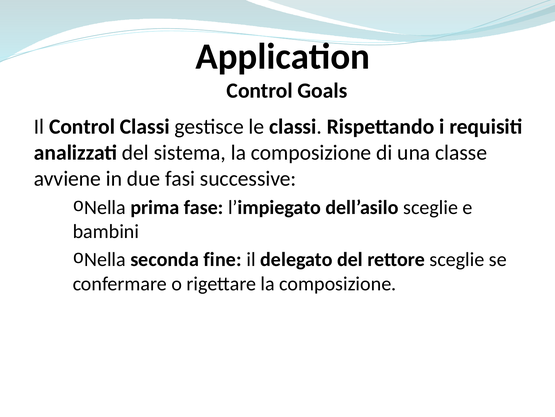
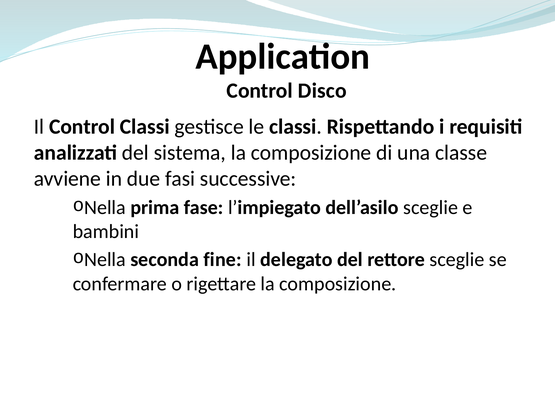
Goals: Goals -> Disco
